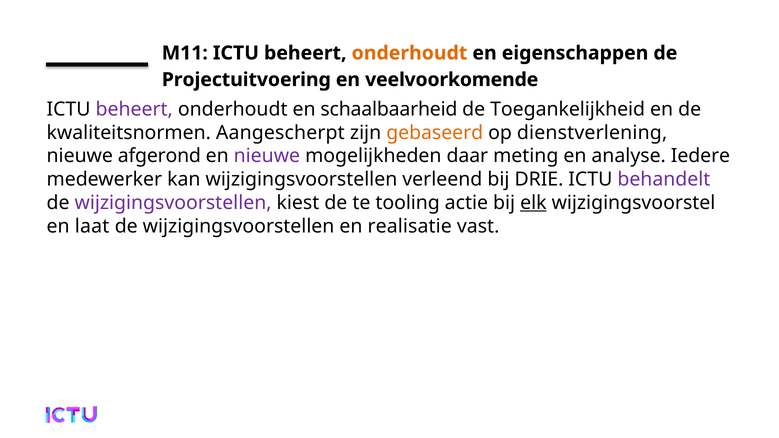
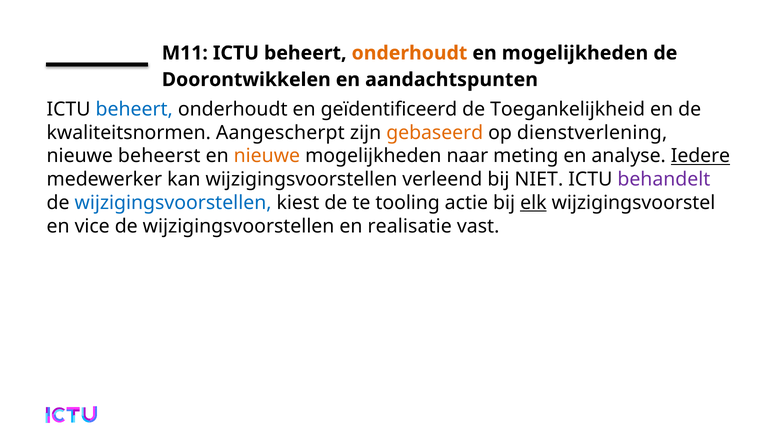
en eigenschappen: eigenschappen -> mogelijkheden
Projectuitvoering: Projectuitvoering -> Doorontwikkelen
veelvoorkomende: veelvoorkomende -> aandachtspunten
beheert at (134, 109) colour: purple -> blue
schaalbaarheid: schaalbaarheid -> geïdentificeerd
afgerond: afgerond -> beheerst
nieuwe at (267, 156) colour: purple -> orange
daar: daar -> naar
Iedere underline: none -> present
DRIE: DRIE -> NIET
wijzigingsvoorstellen at (173, 203) colour: purple -> blue
laat: laat -> vice
